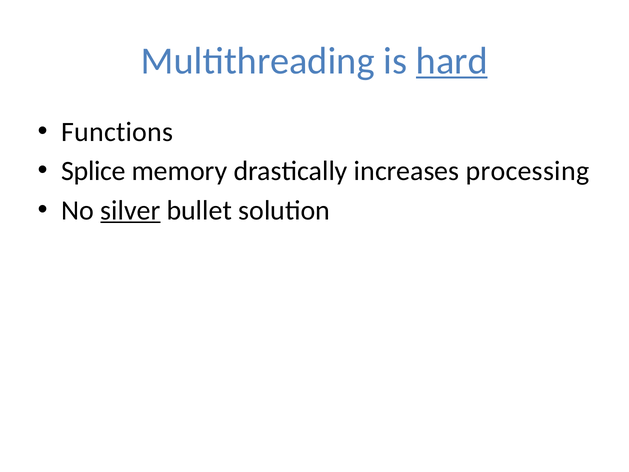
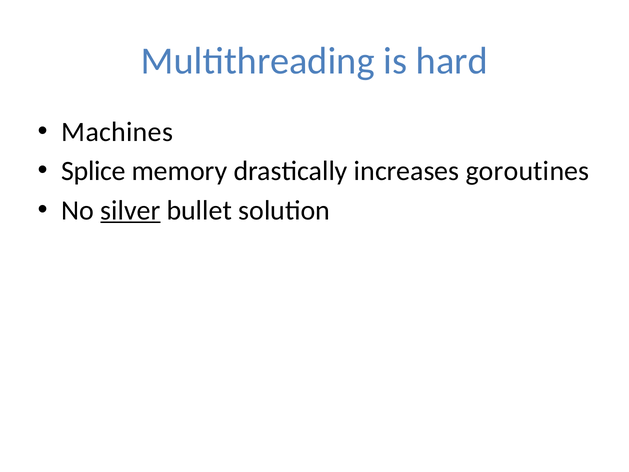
hard underline: present -> none
Functions: Functions -> Machines
processing: processing -> goroutines
